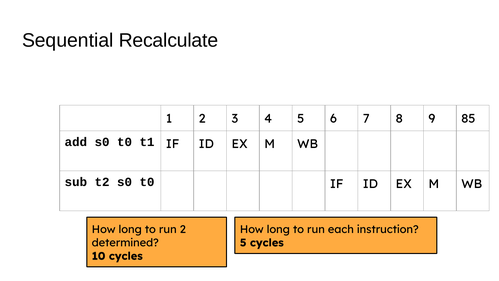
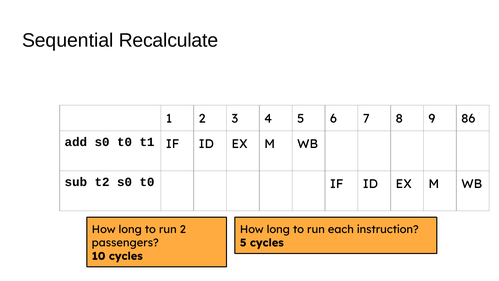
85: 85 -> 86
determined: determined -> passengers
